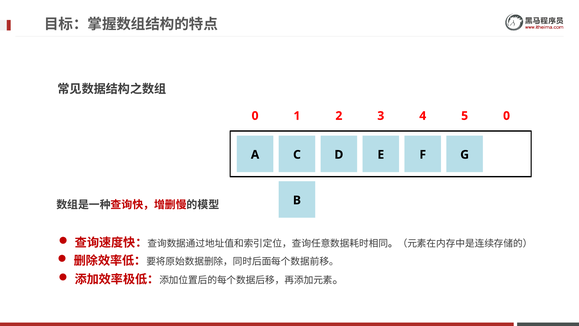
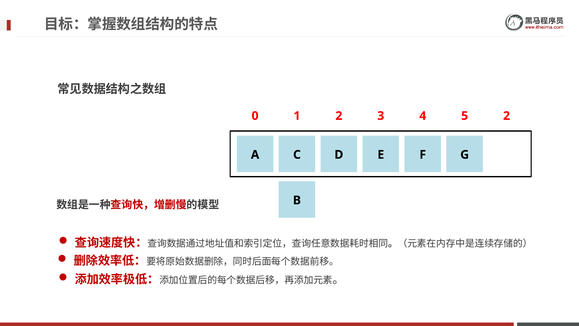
5 0: 0 -> 2
